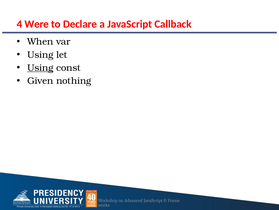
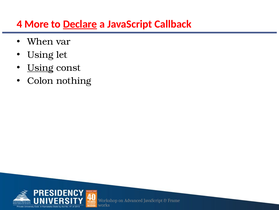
Were: Were -> More
Declare underline: none -> present
Given: Given -> Colon
